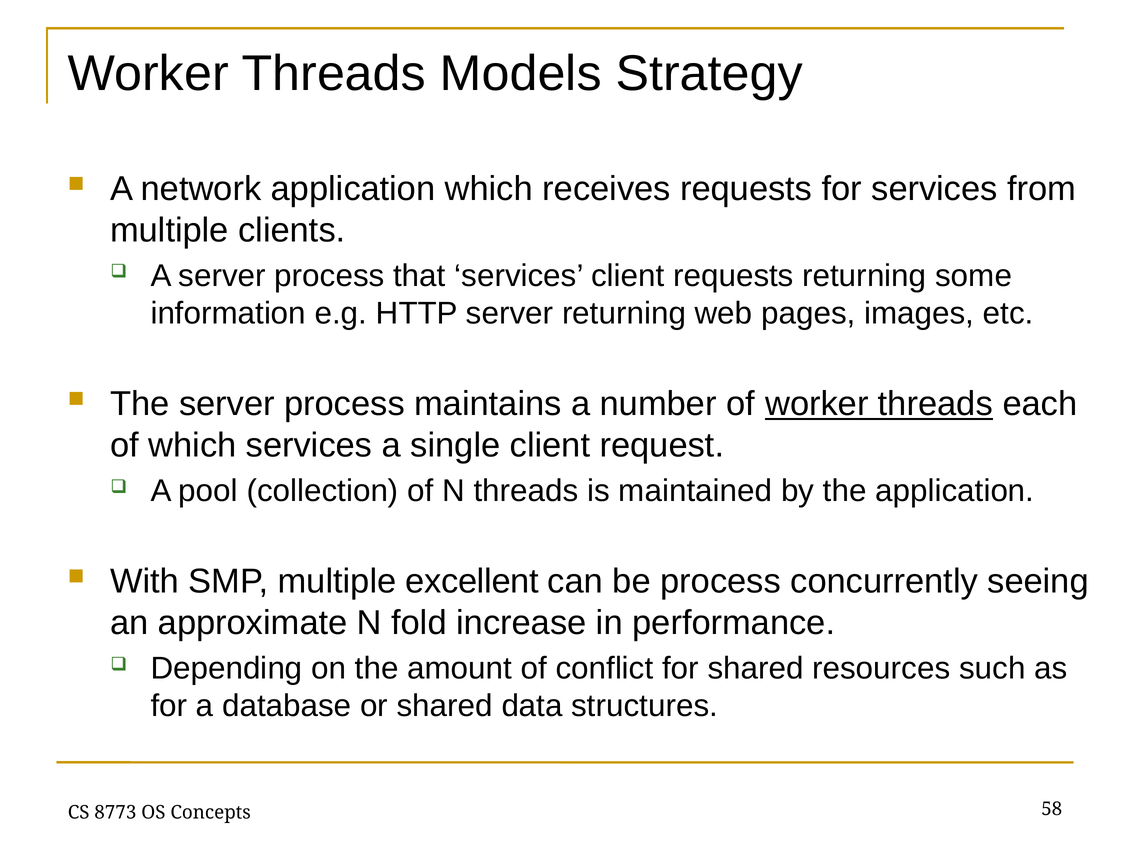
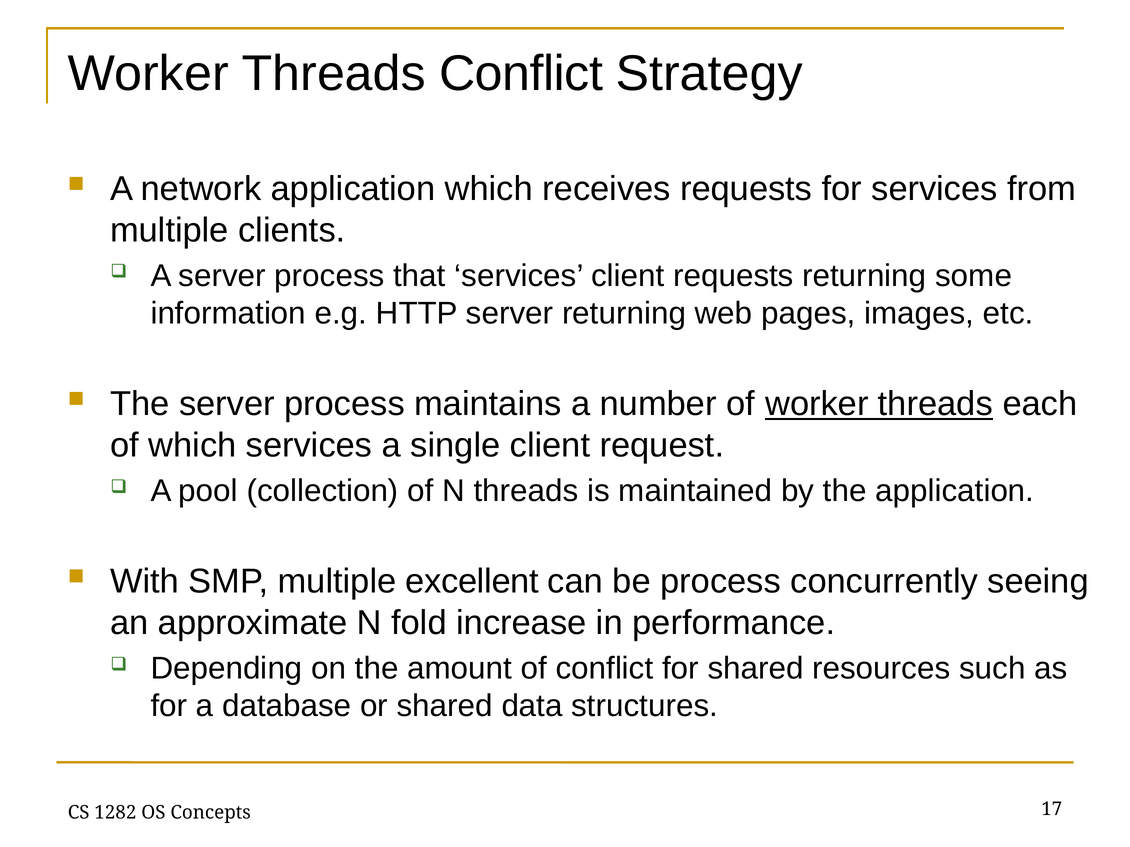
Threads Models: Models -> Conflict
8773: 8773 -> 1282
58: 58 -> 17
